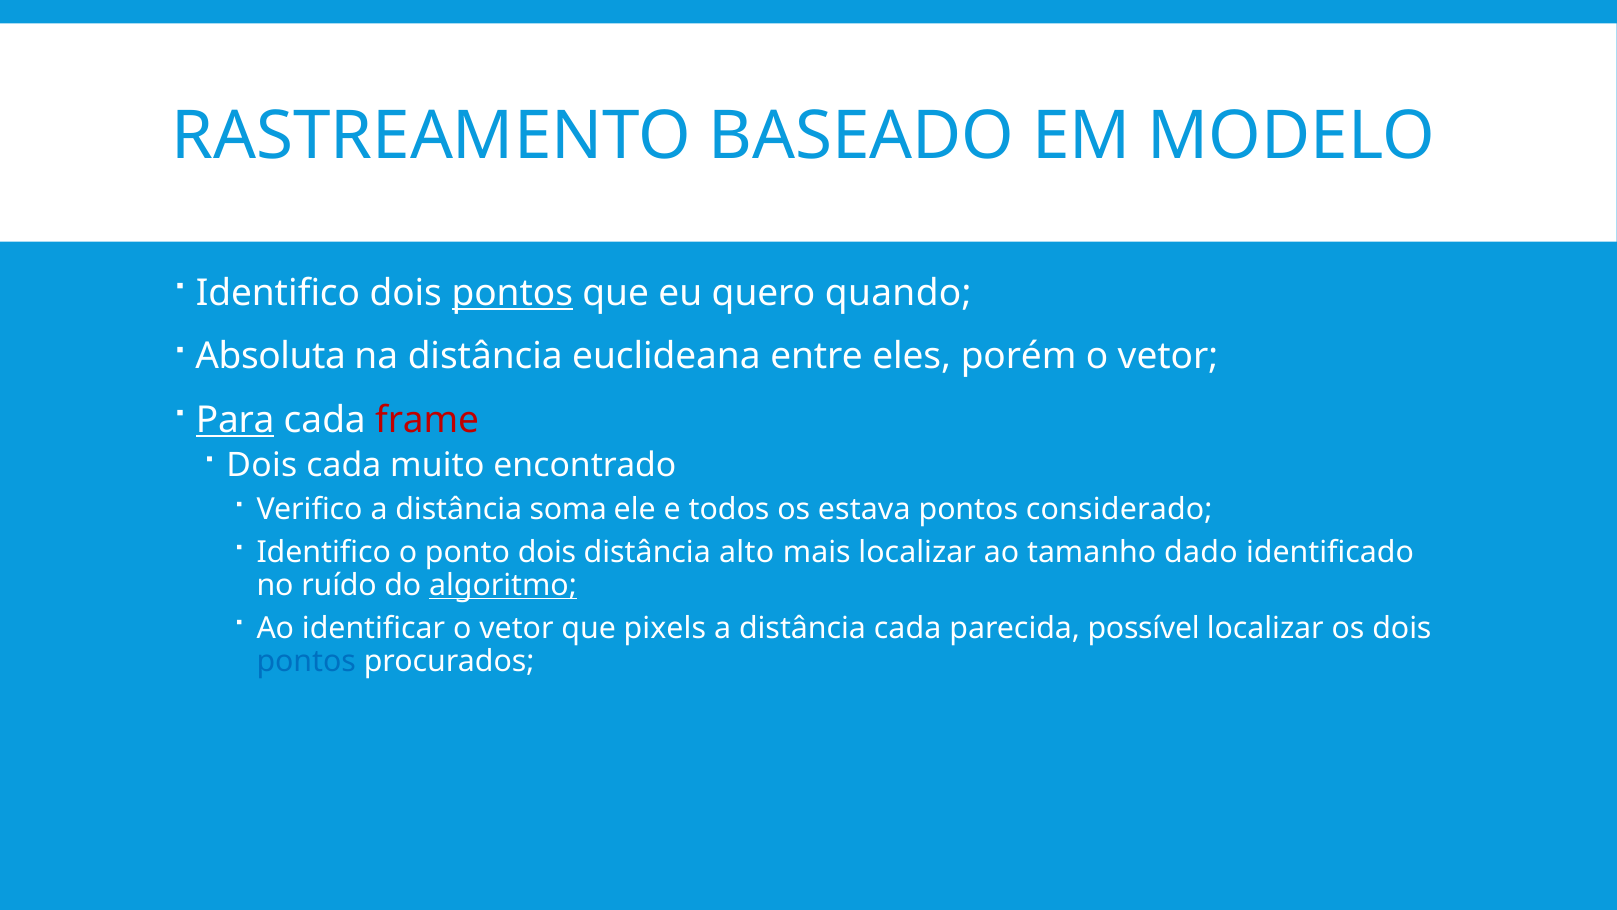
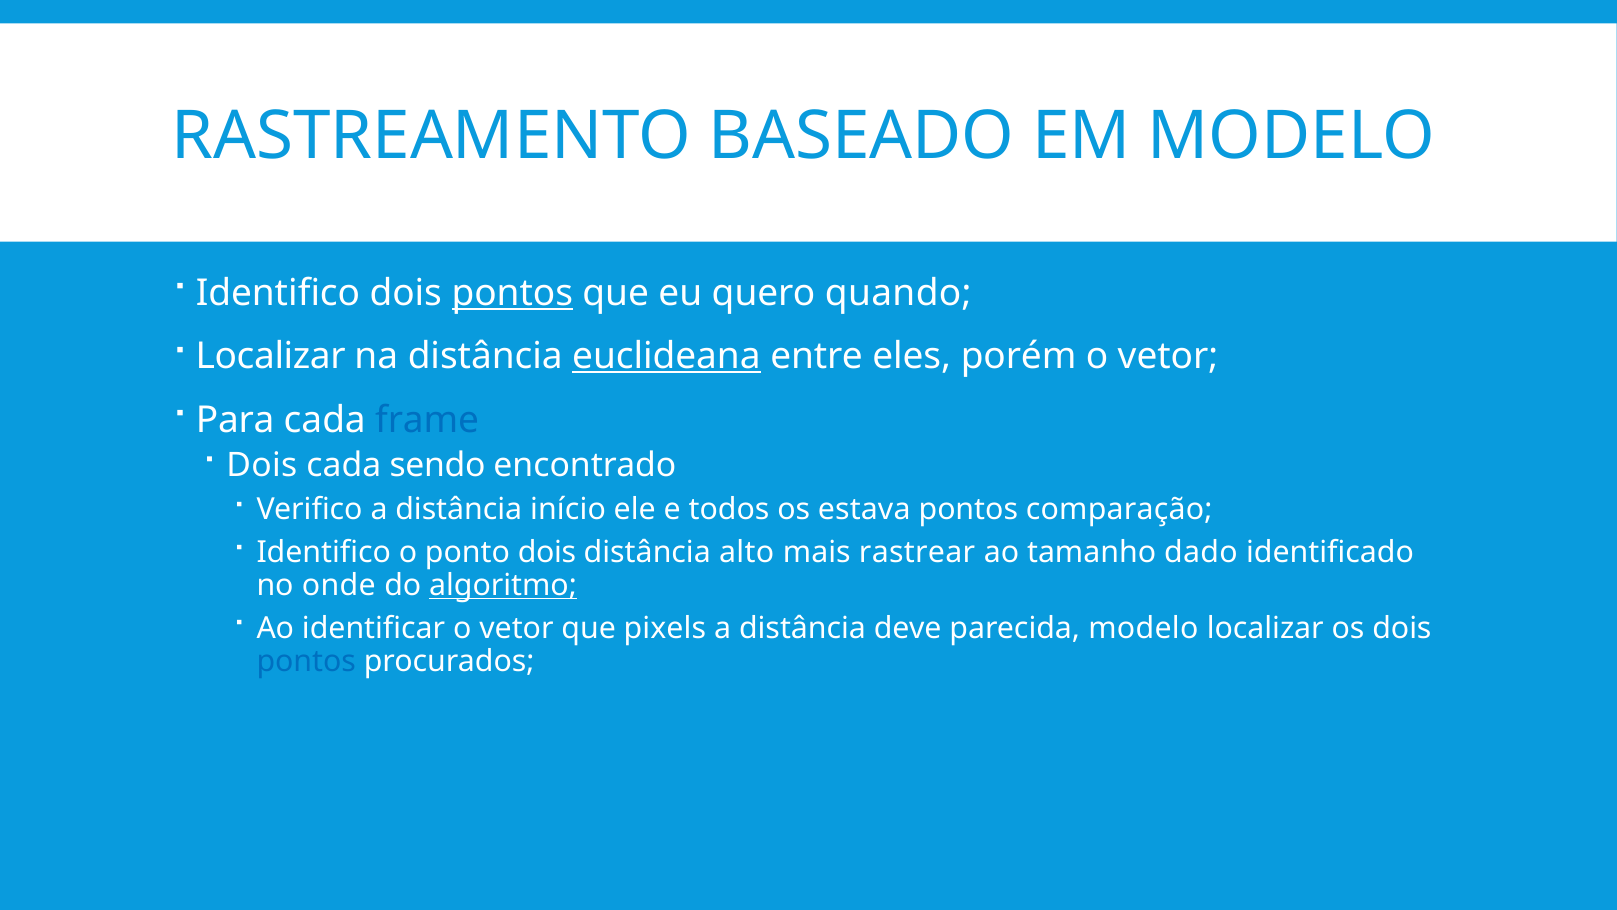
Absoluta at (271, 356): Absoluta -> Localizar
euclideana underline: none -> present
Para underline: present -> none
frame colour: red -> blue
muito: muito -> sendo
soma: soma -> início
considerado: considerado -> comparação
mais localizar: localizar -> rastrear
ruído: ruído -> onde
distância cada: cada -> deve
parecida possível: possível -> modelo
